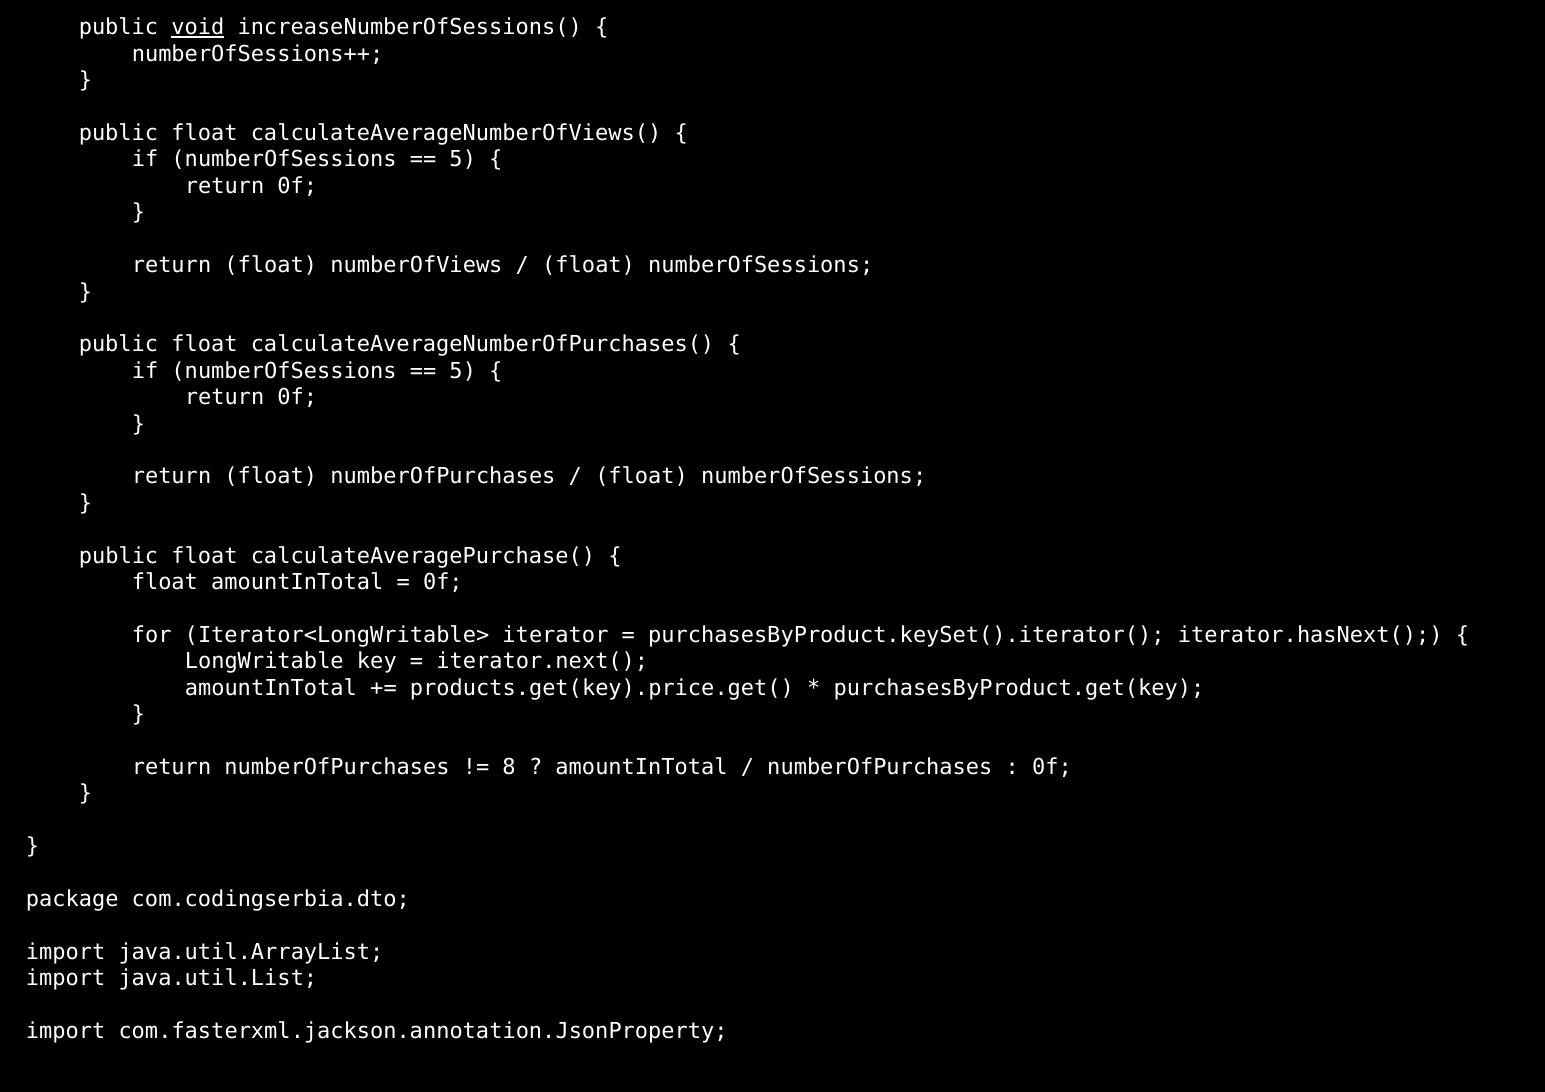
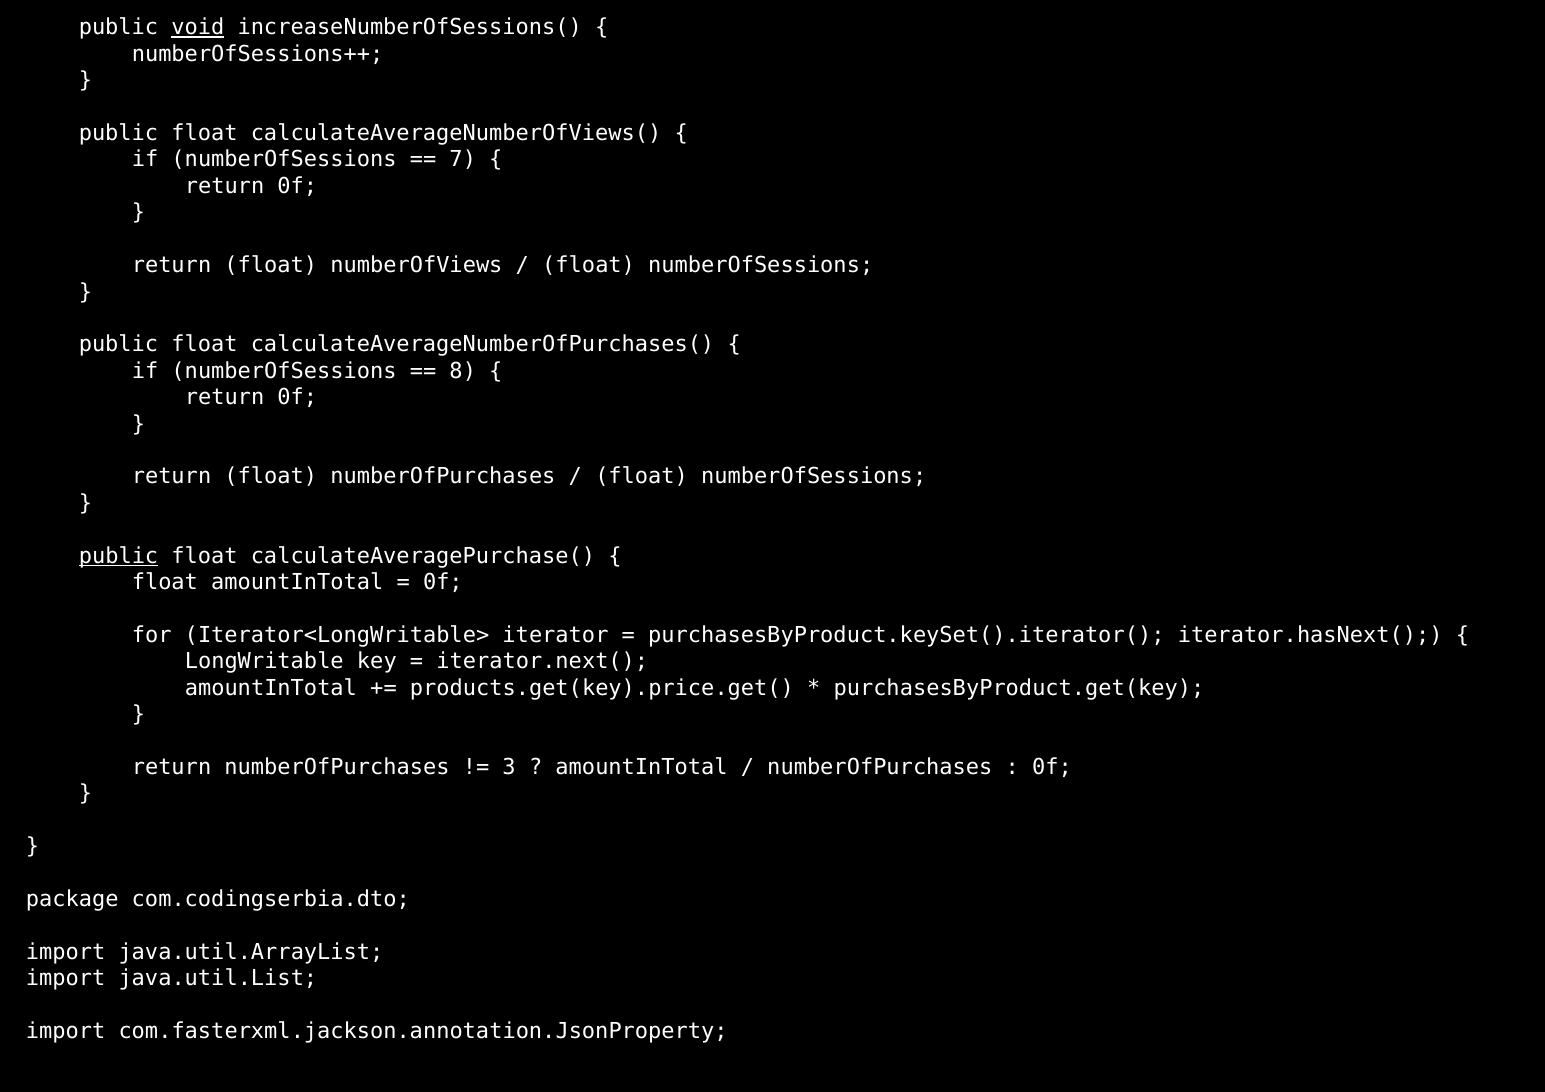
5 at (463, 160): 5 -> 7
5 at (463, 371): 5 -> 8
public at (119, 556) underline: none -> present
8: 8 -> 3
